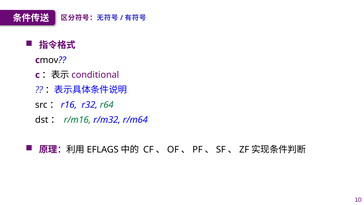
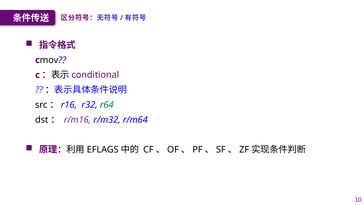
r/m16 colour: green -> purple
